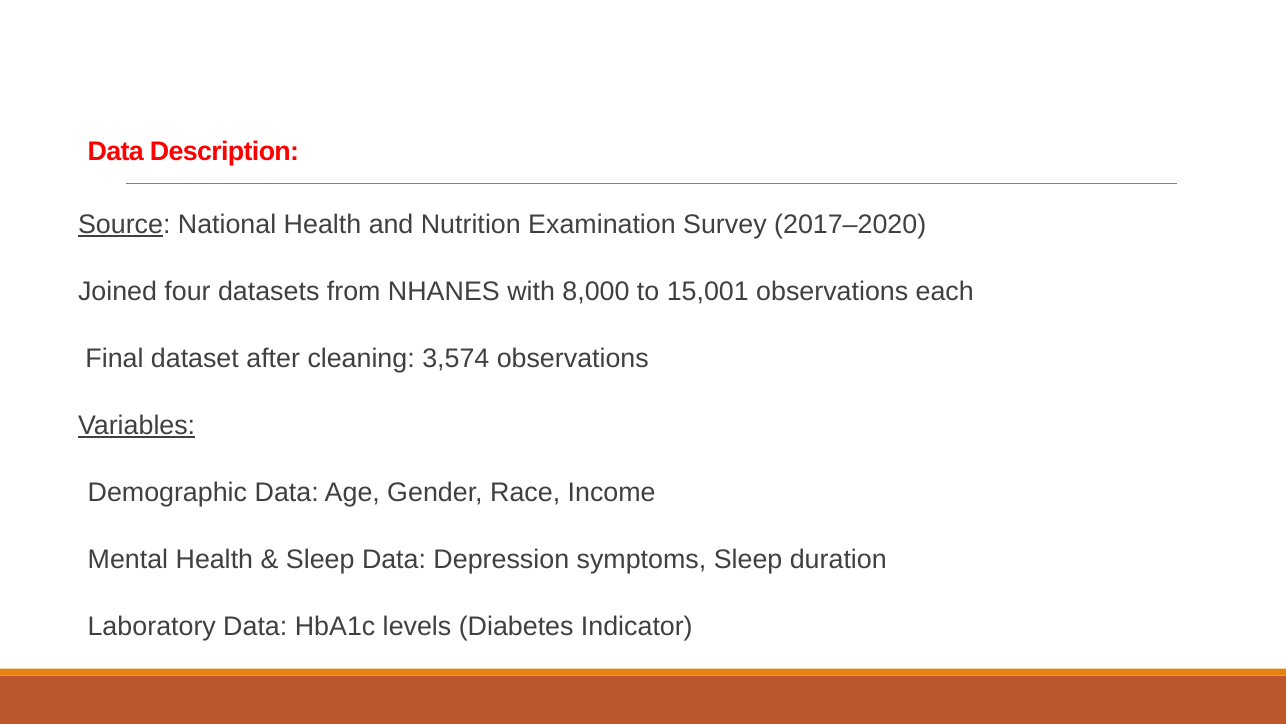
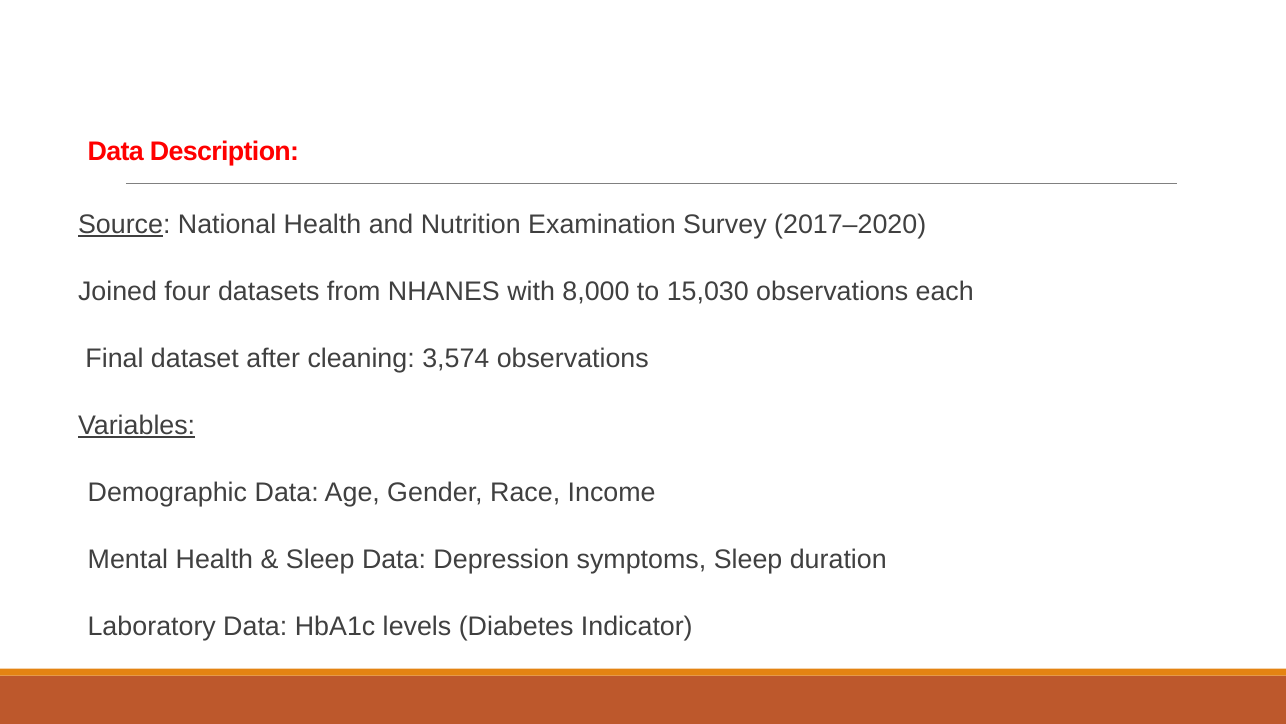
15,001: 15,001 -> 15,030
